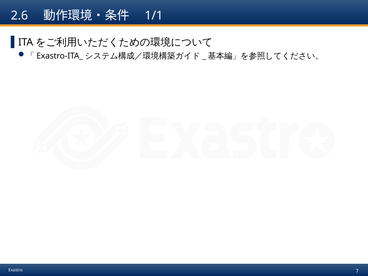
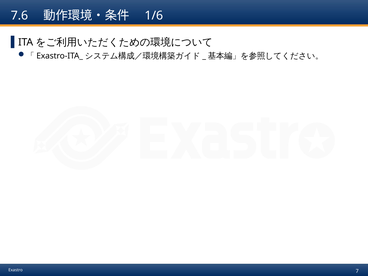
2.6: 2.6 -> 7.6
1/1: 1/1 -> 1/6
